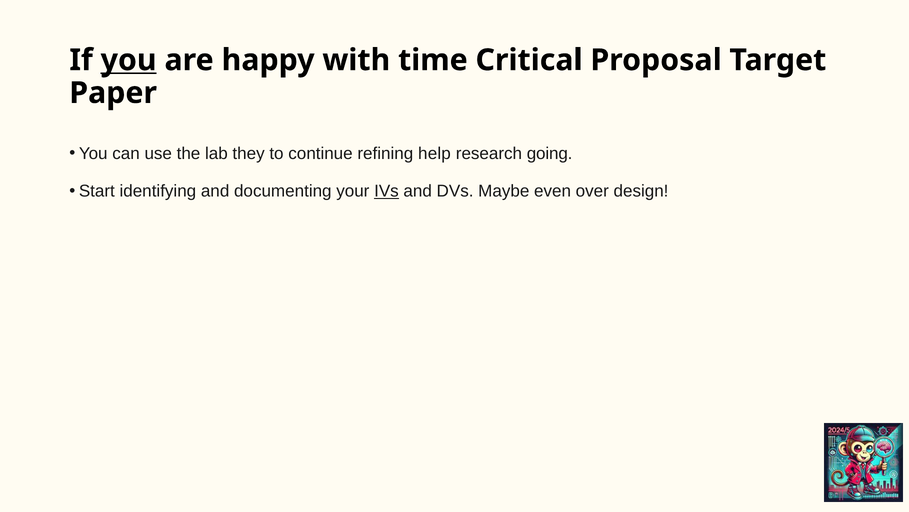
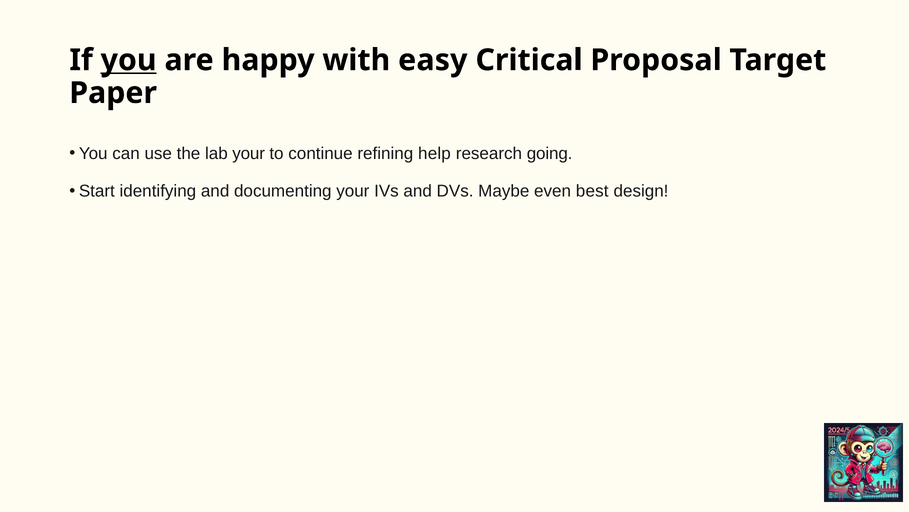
time: time -> easy
lab they: they -> your
IVs underline: present -> none
over: over -> best
